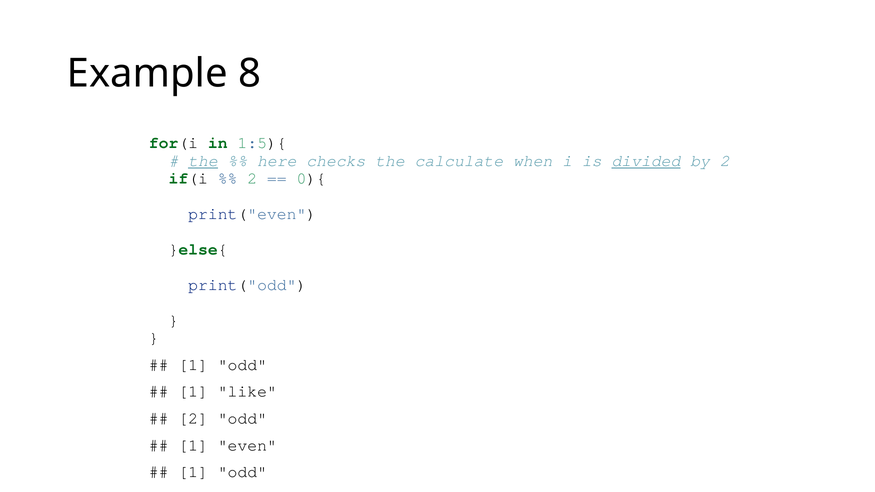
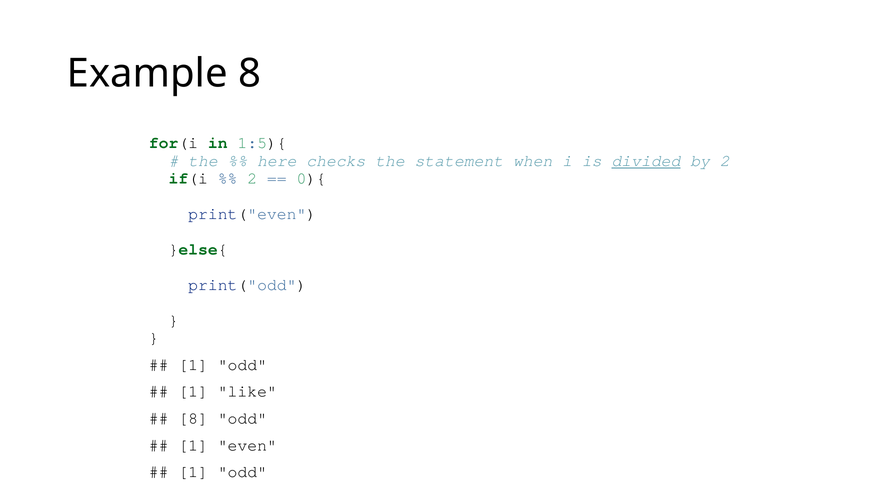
the at (203, 161) underline: present -> none
calculate: calculate -> statement
2 at (193, 419): 2 -> 8
